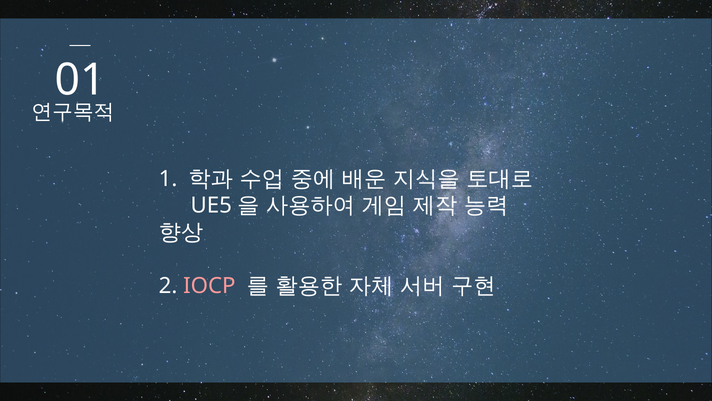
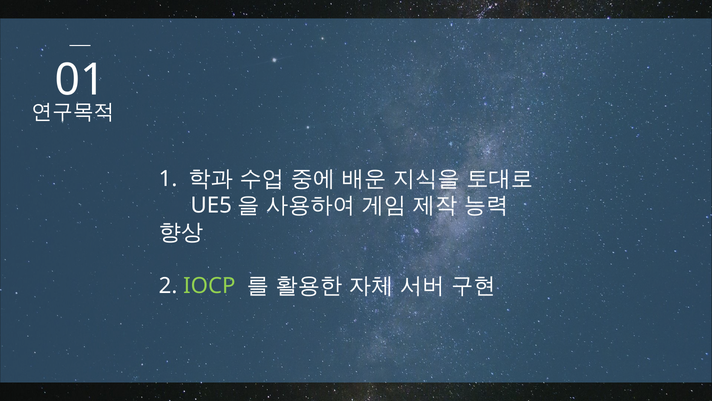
IOCP colour: pink -> light green
